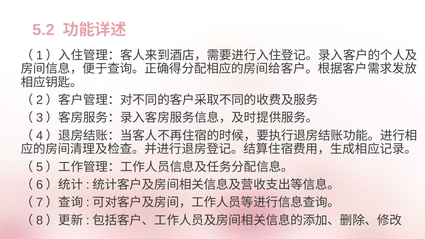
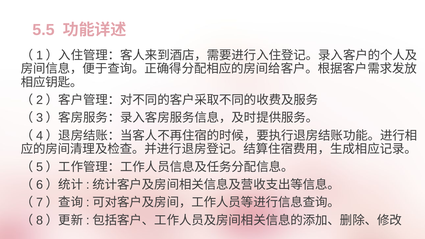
5.2: 5.2 -> 5.5
